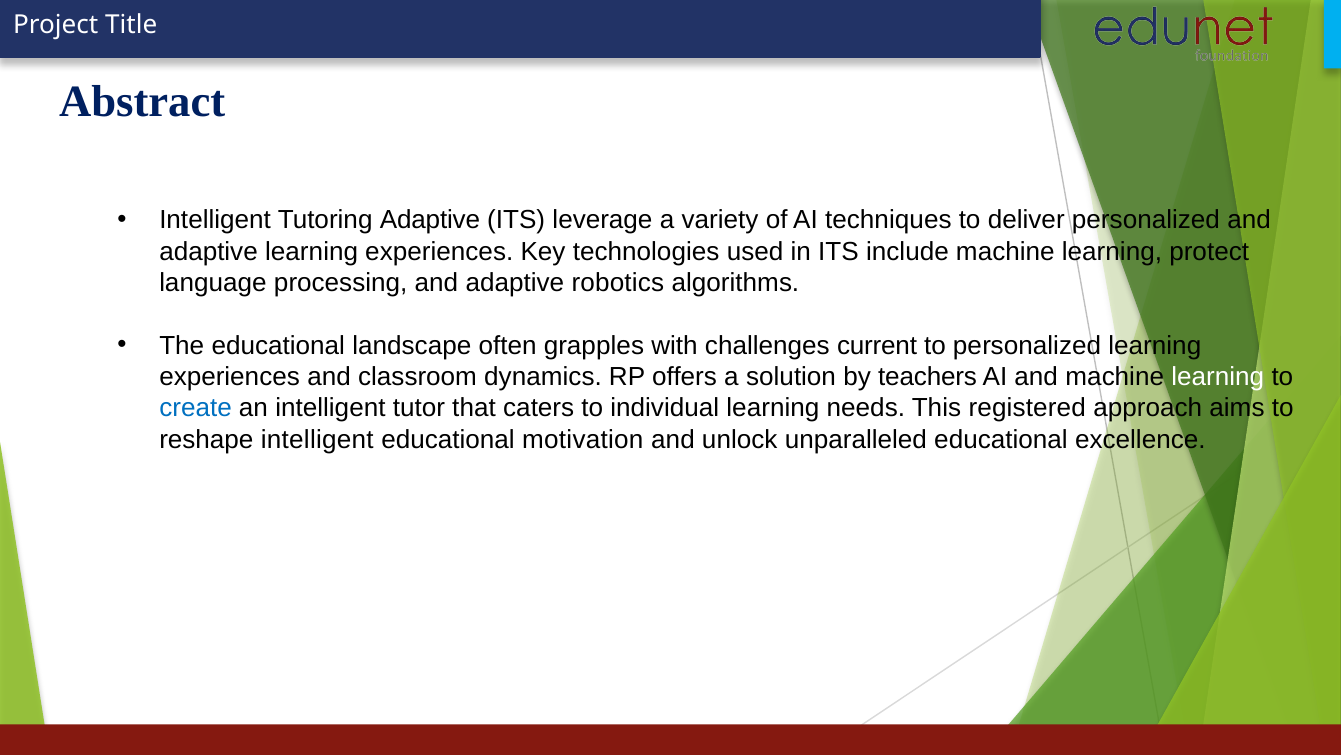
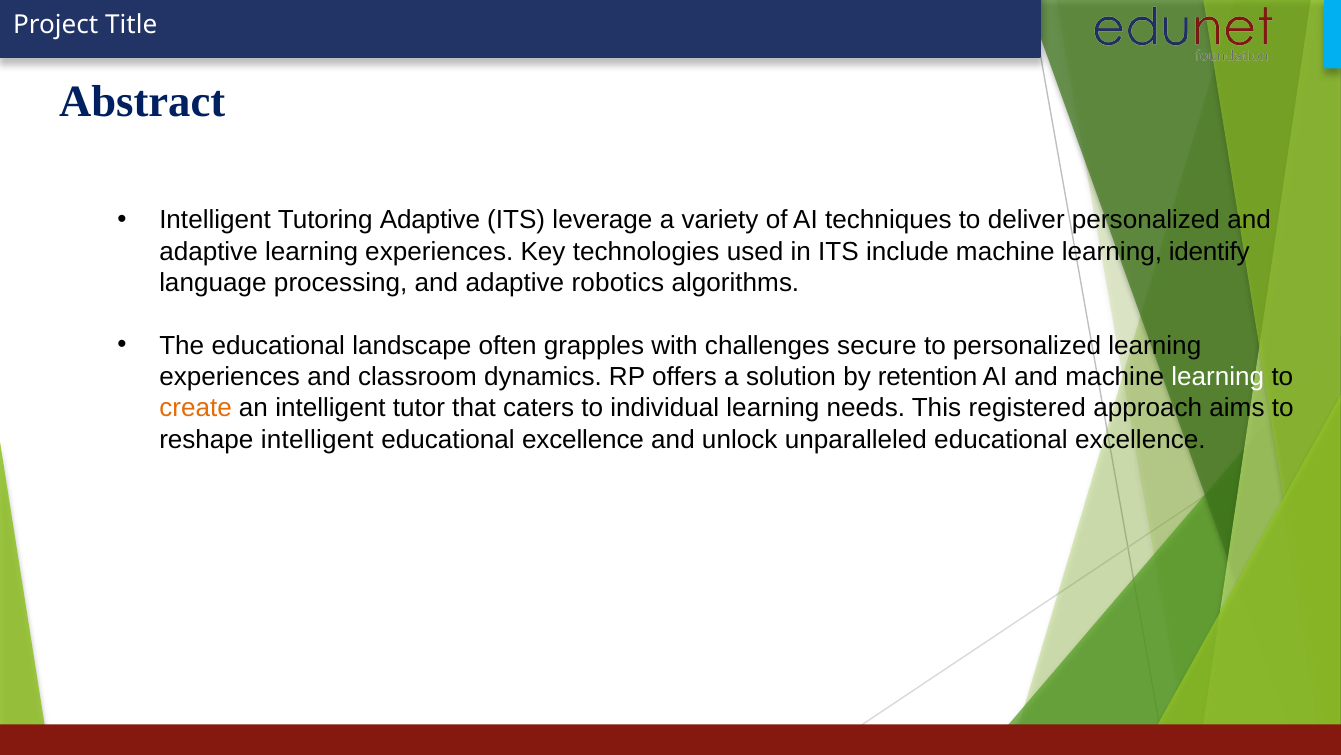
protect: protect -> identify
current: current -> secure
teachers: teachers -> retention
create colour: blue -> orange
motivation at (583, 439): motivation -> excellence
